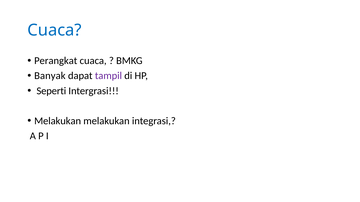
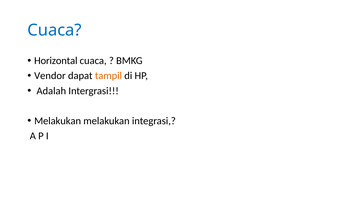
Perangkat: Perangkat -> Horizontal
Banyak: Banyak -> Vendor
tampil colour: purple -> orange
Seperti: Seperti -> Adalah
